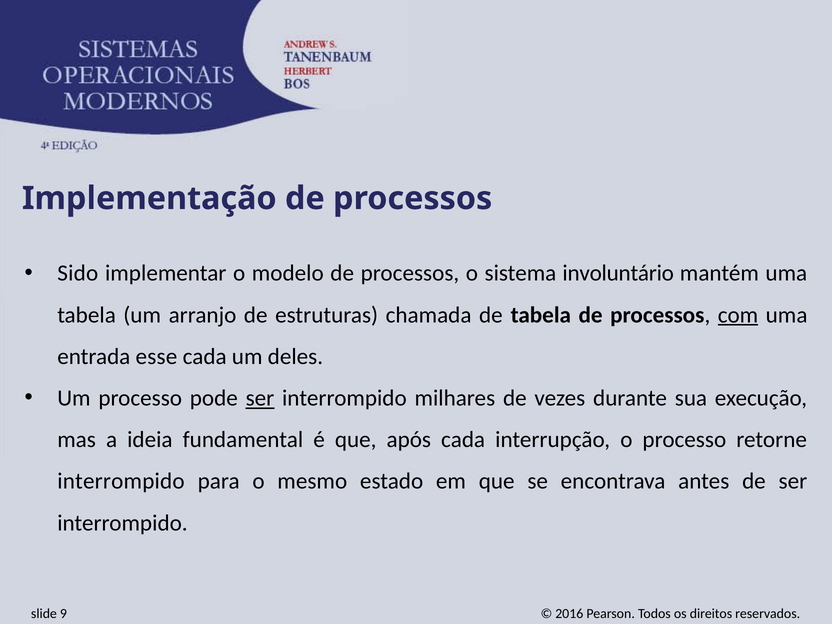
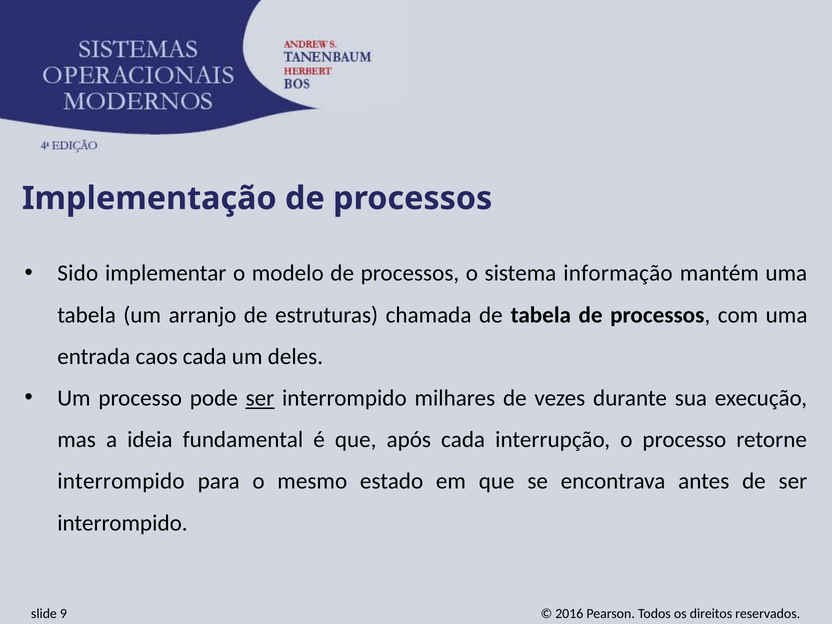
involuntário: involuntário -> informação
com underline: present -> none
esse: esse -> caos
